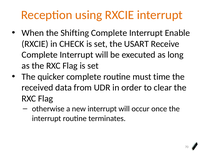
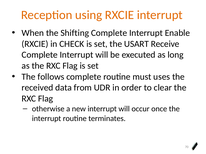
quicker: quicker -> follows
time: time -> uses
